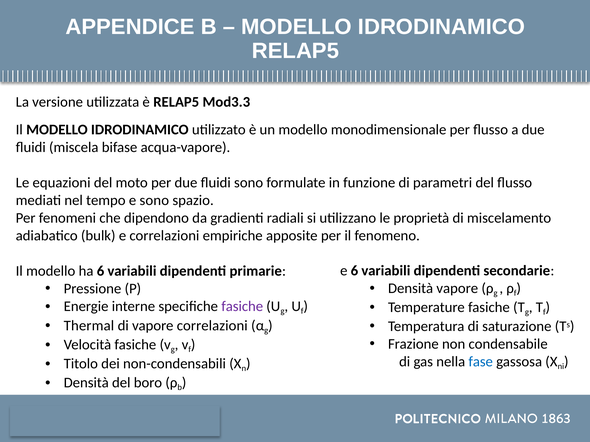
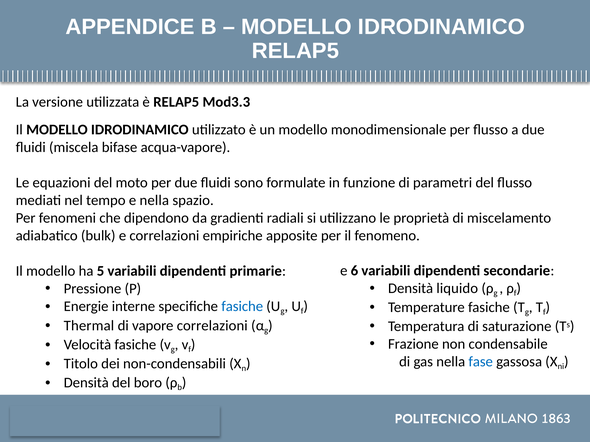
e sono: sono -> nella
ha 6: 6 -> 5
Densità vapore: vapore -> liquido
fasiche at (242, 307) colour: purple -> blue
